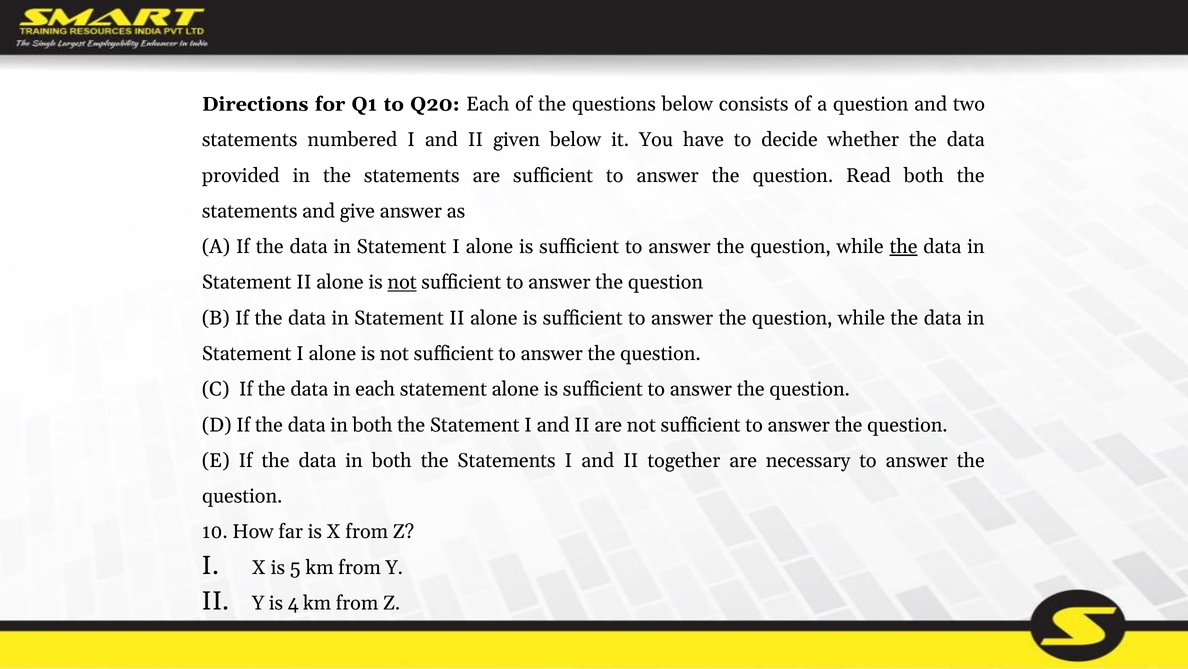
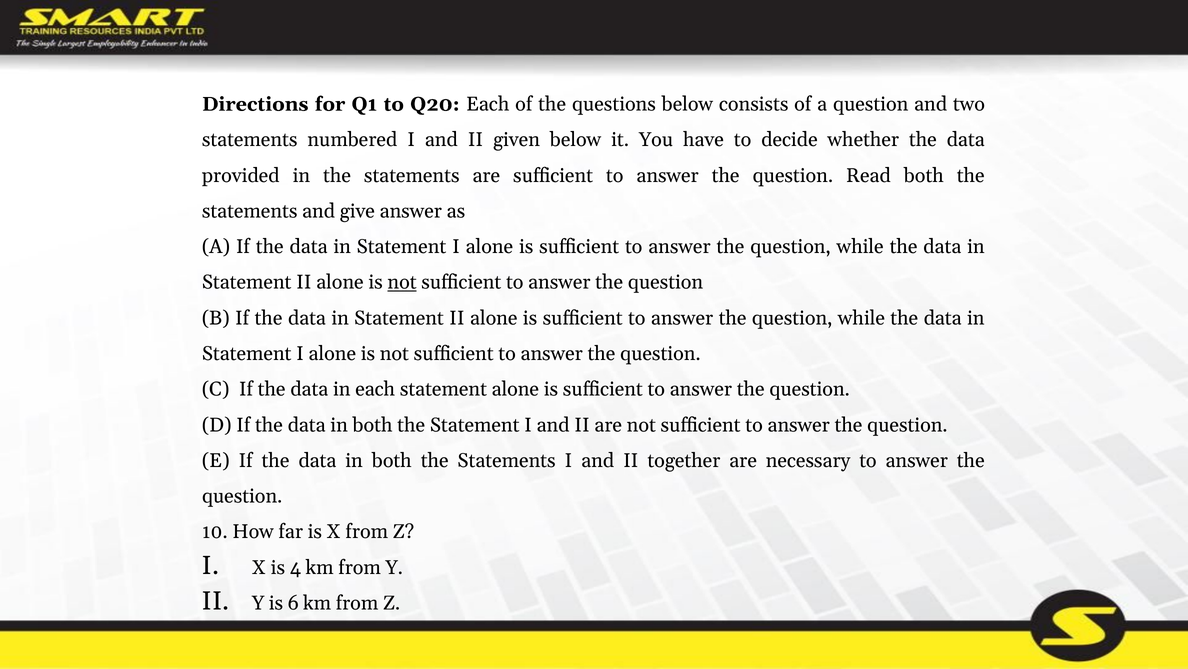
the at (904, 246) underline: present -> none
5: 5 -> 4
4: 4 -> 6
